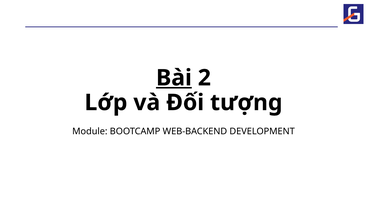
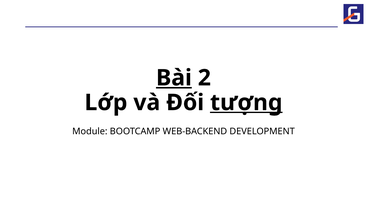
tượng underline: none -> present
